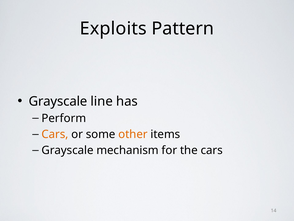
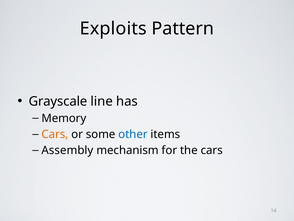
Perform: Perform -> Memory
other colour: orange -> blue
Grayscale at (68, 150): Grayscale -> Assembly
